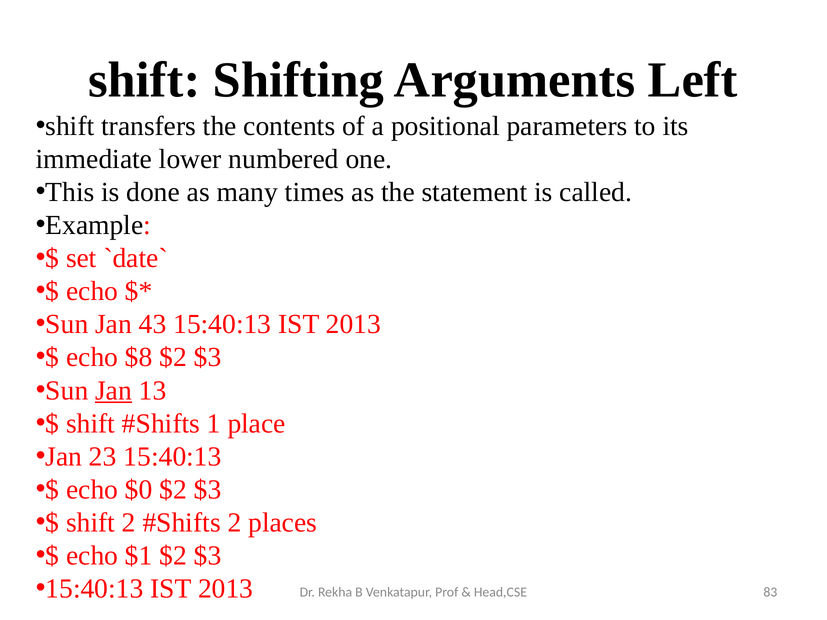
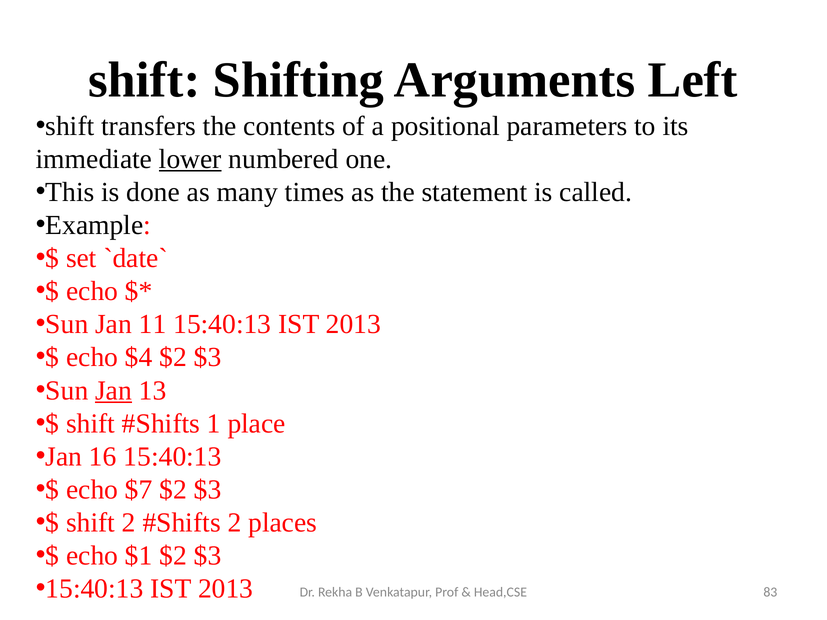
lower underline: none -> present
43: 43 -> 11
$8: $8 -> $4
23: 23 -> 16
$0: $0 -> $7
